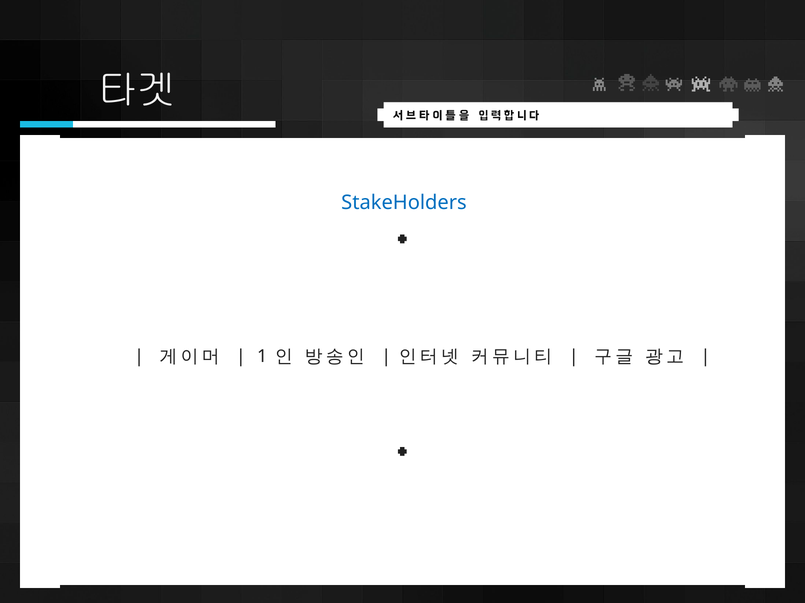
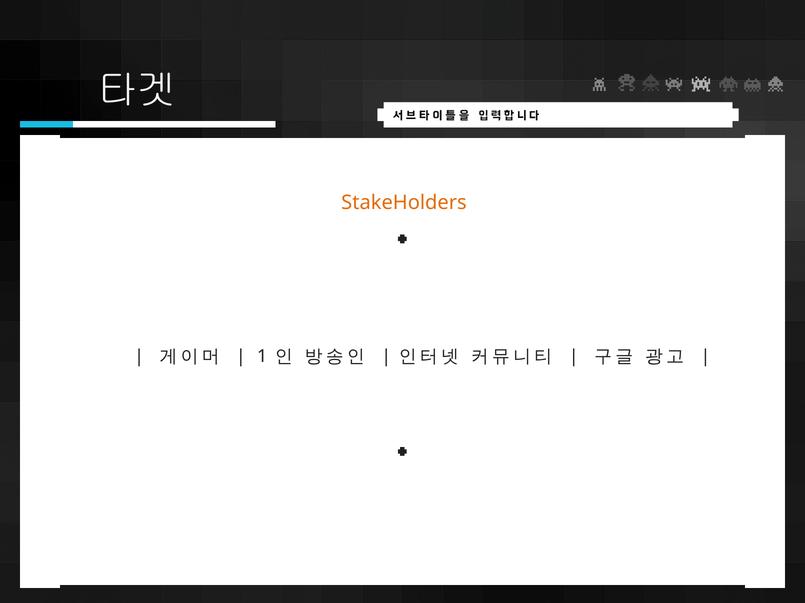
StakeHolders colour: blue -> orange
